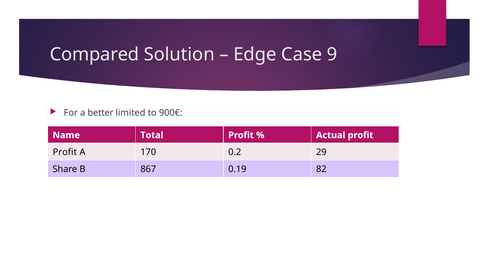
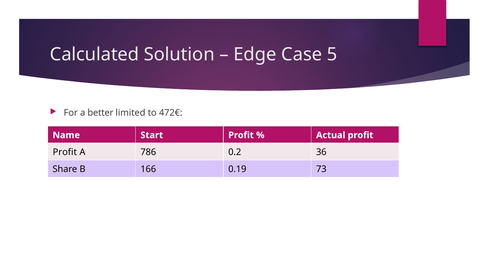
Compared: Compared -> Calculated
9: 9 -> 5
900€: 900€ -> 472€
Total: Total -> Start
170: 170 -> 786
29: 29 -> 36
867: 867 -> 166
82: 82 -> 73
